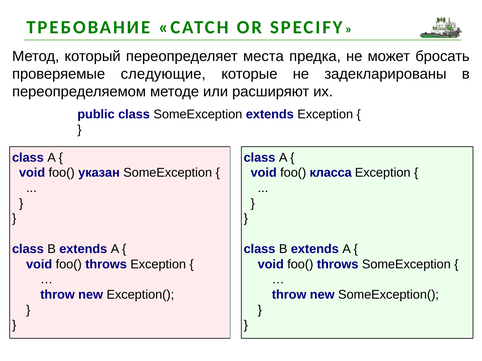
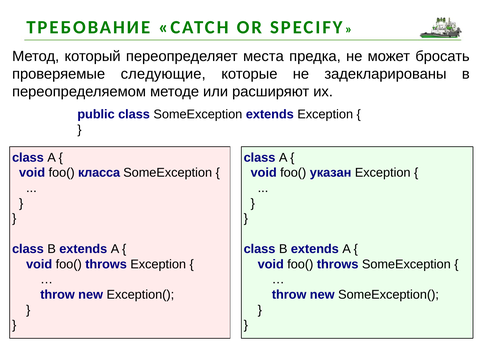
указан: указан -> класса
класса: класса -> указан
